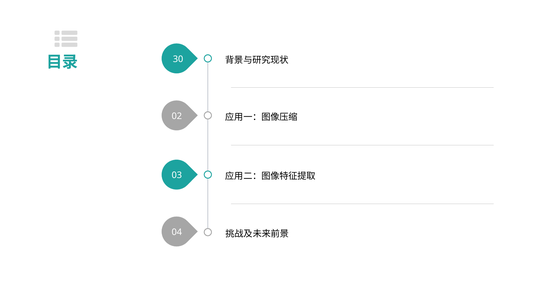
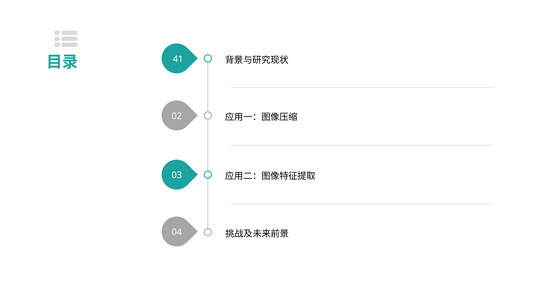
30: 30 -> 41
